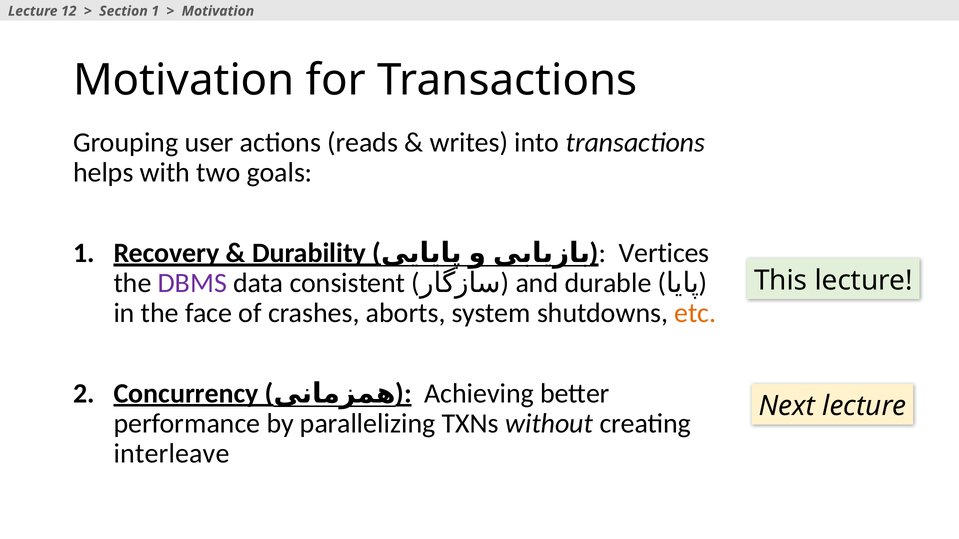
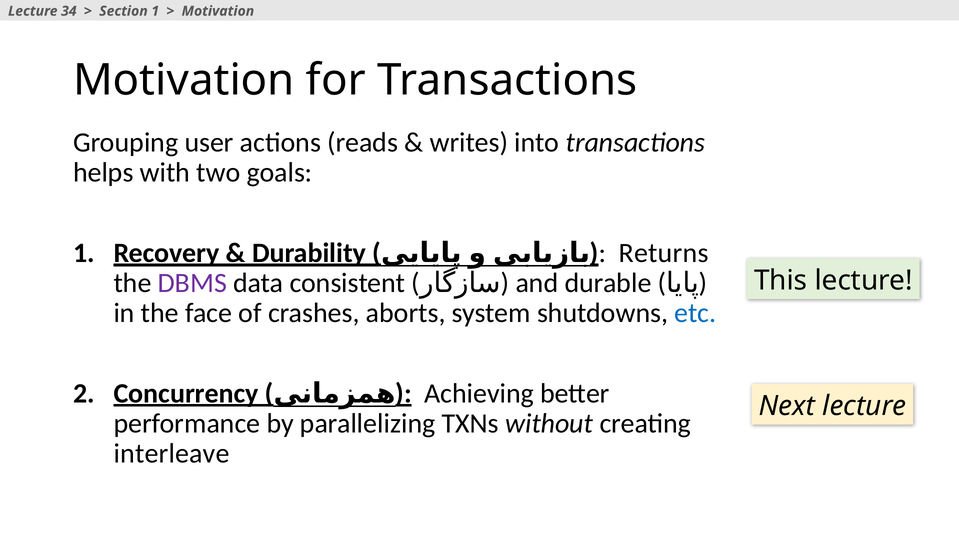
12: 12 -> 34
Vertices: Vertices -> Returns
etc colour: orange -> blue
